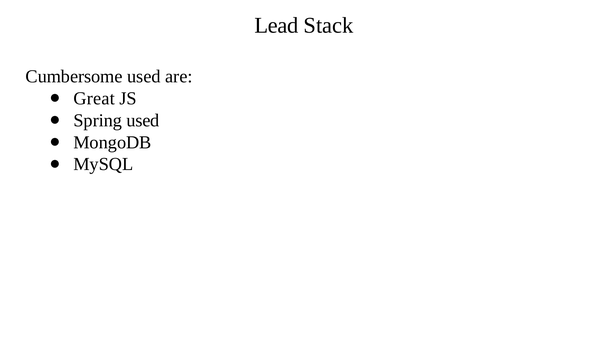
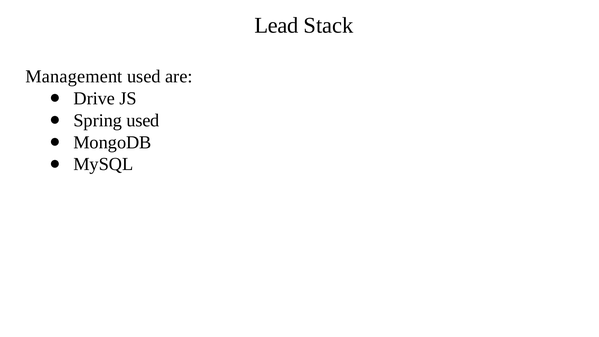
Cumbersome: Cumbersome -> Management
Great: Great -> Drive
